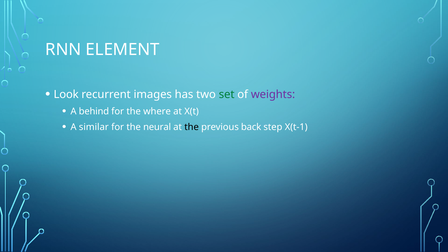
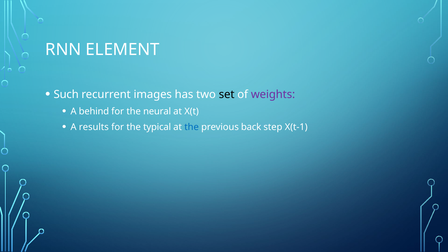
Look: Look -> Such
set colour: green -> black
where: where -> neural
similar: similar -> results
neural: neural -> typical
the at (192, 127) colour: black -> blue
